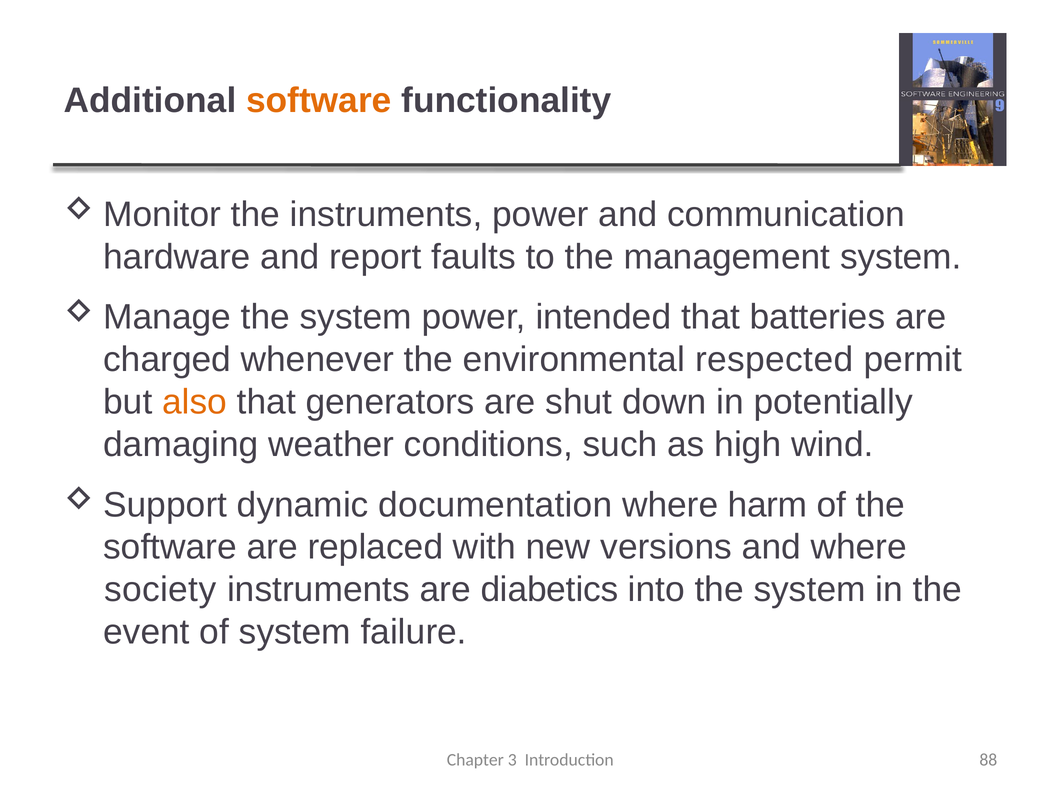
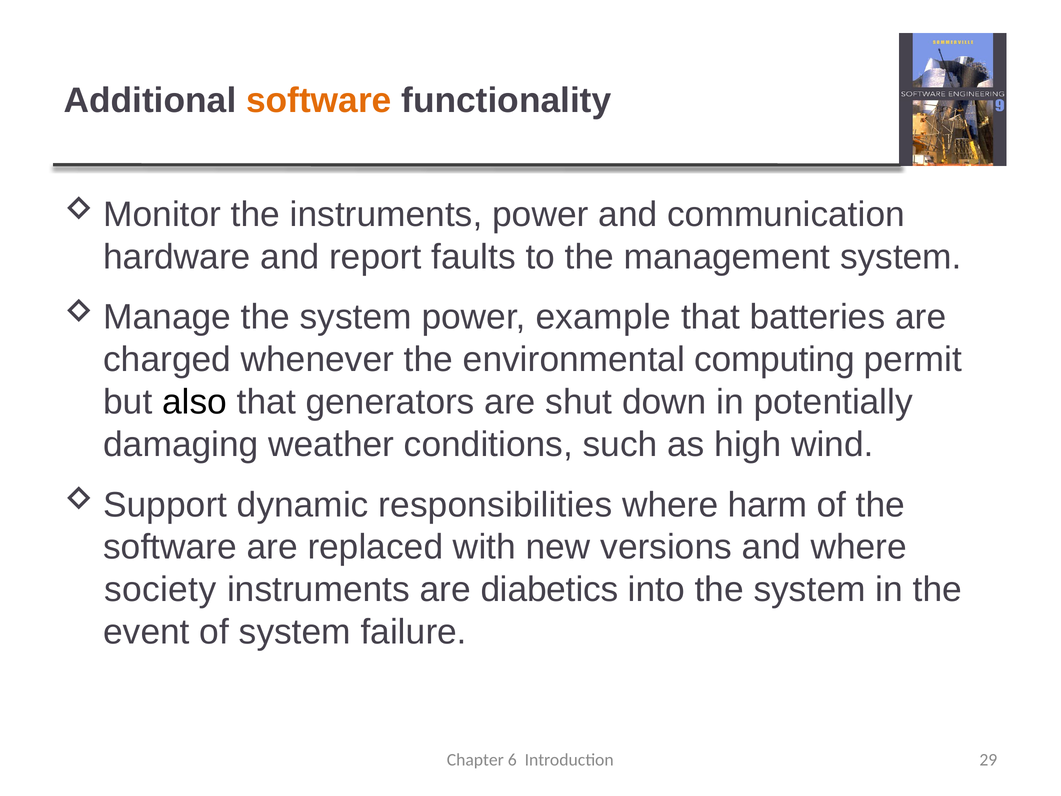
intended: intended -> example
respected: respected -> computing
also colour: orange -> black
documentation: documentation -> responsibilities
3: 3 -> 6
88: 88 -> 29
